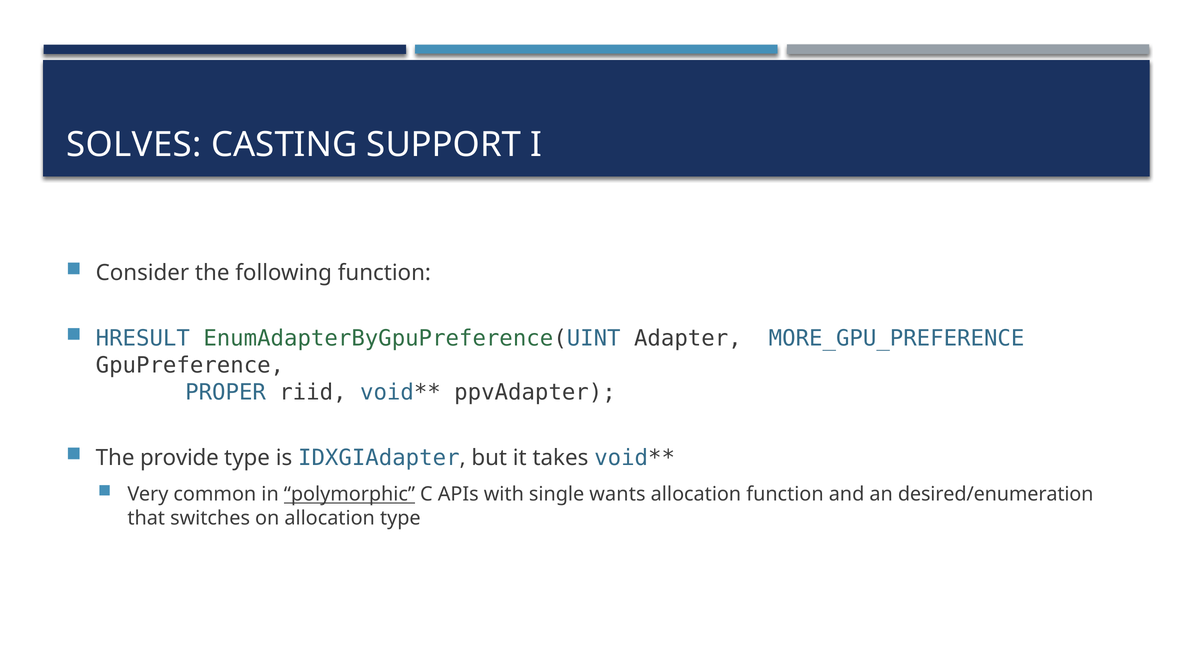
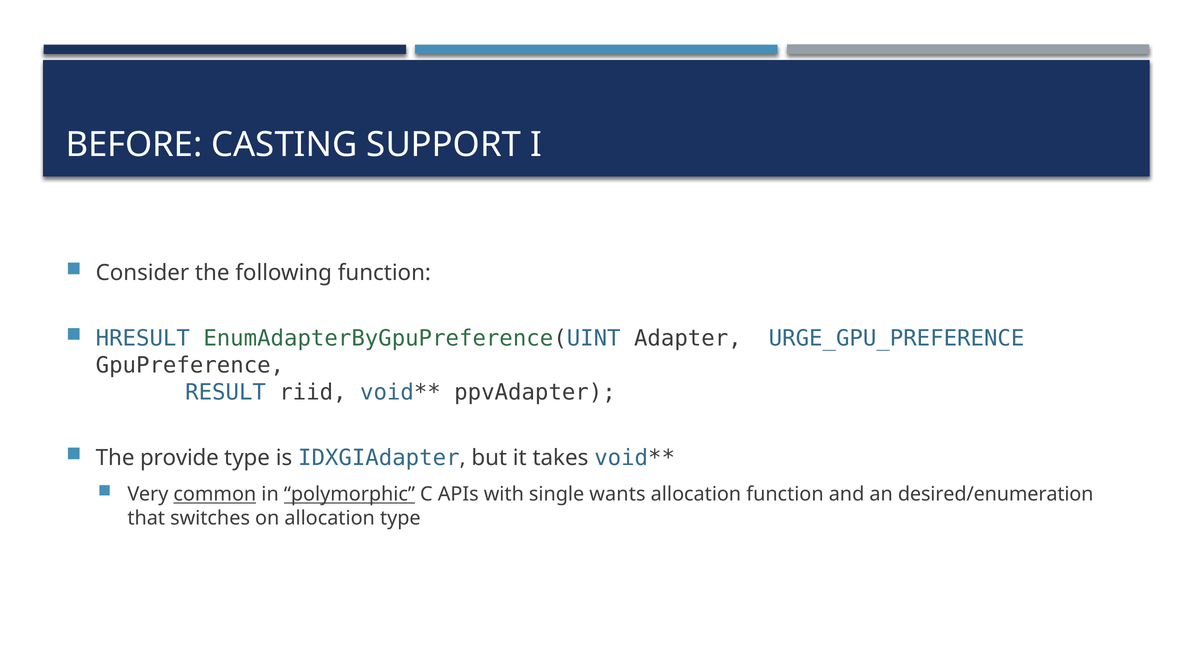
SOLVES: SOLVES -> BEFORE
MORE_GPU_PREFERENCE: MORE_GPU_PREFERENCE -> URGE_GPU_PREFERENCE
PROPER: PROPER -> RESULT
common underline: none -> present
